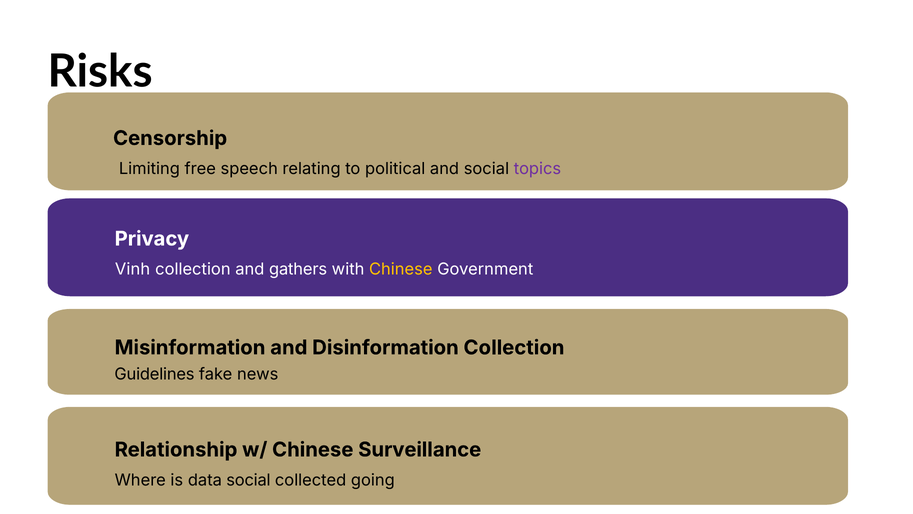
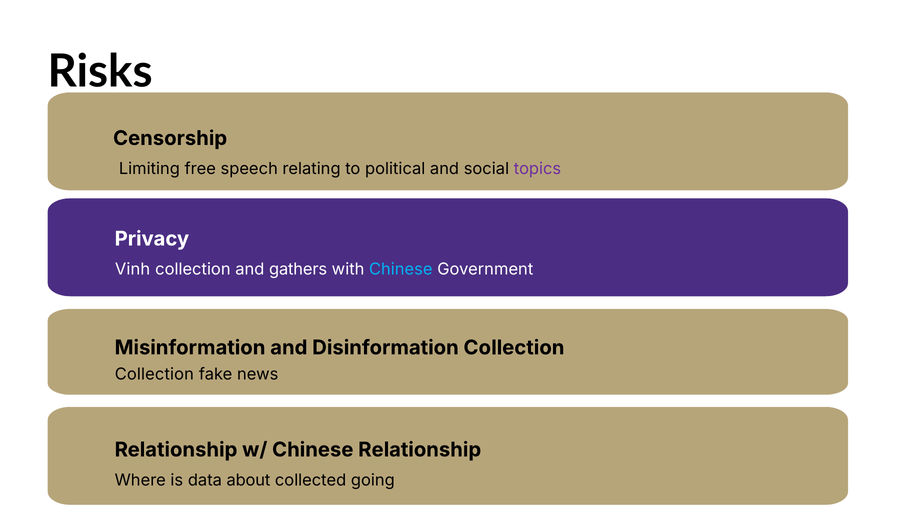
Chinese at (401, 269) colour: yellow -> light blue
Guidelines at (155, 374): Guidelines -> Collection
Chinese Surveillance: Surveillance -> Relationship
data social: social -> about
